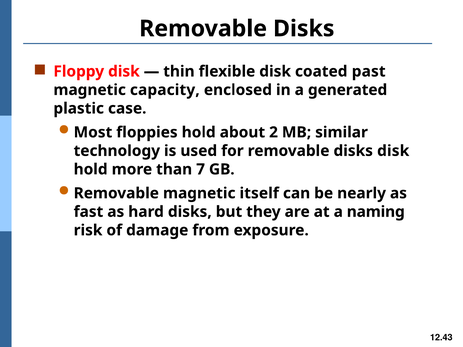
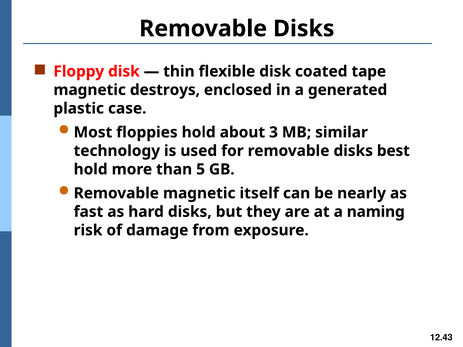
past: past -> tape
capacity: capacity -> destroys
2: 2 -> 3
disks disk: disk -> best
7: 7 -> 5
